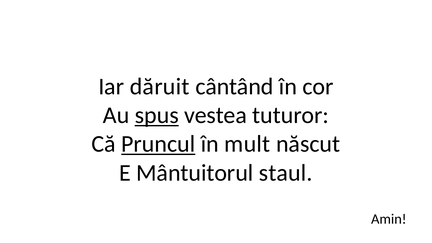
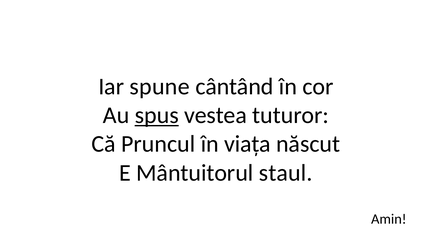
dăruit: dăruit -> spune
Pruncul underline: present -> none
mult: mult -> viața
